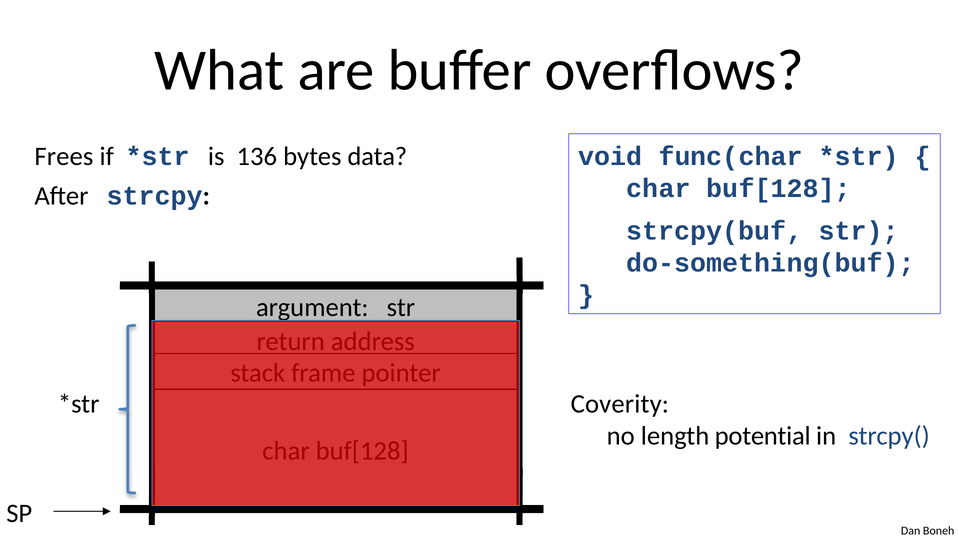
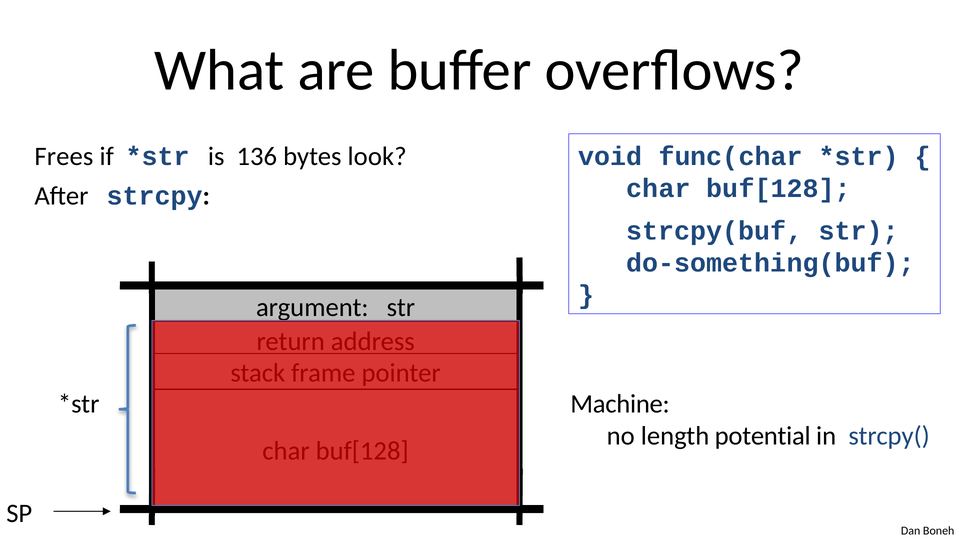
data: data -> look
Coverity: Coverity -> Machine
